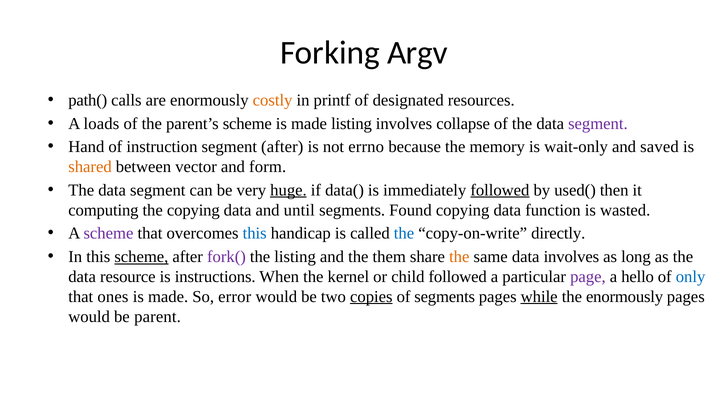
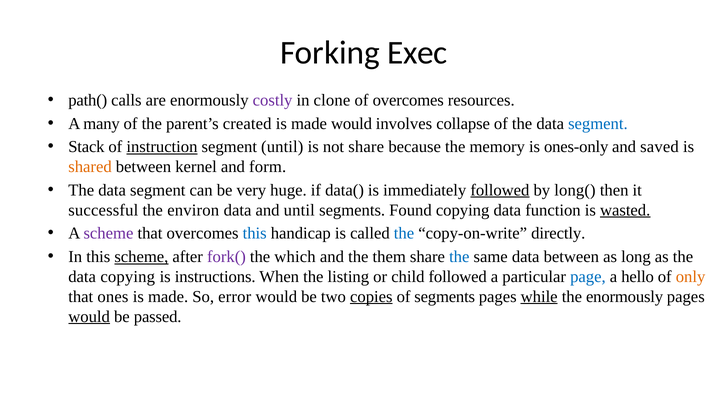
Argv: Argv -> Exec
costly colour: orange -> purple
printf: printf -> clone
of designated: designated -> overcomes
loads: loads -> many
parent’s scheme: scheme -> created
made listing: listing -> would
segment at (598, 123) colour: purple -> blue
Hand: Hand -> Stack
instruction underline: none -> present
segment after: after -> until
not errno: errno -> share
wait-only: wait-only -> ones-only
vector: vector -> kernel
huge underline: present -> none
used(: used( -> long(
computing: computing -> successful
the copying: copying -> environ
wasted underline: none -> present
the listing: listing -> which
the at (459, 257) colour: orange -> blue
data involves: involves -> between
data resource: resource -> copying
kernel: kernel -> listing
page colour: purple -> blue
only colour: blue -> orange
would at (89, 316) underline: none -> present
parent: parent -> passed
